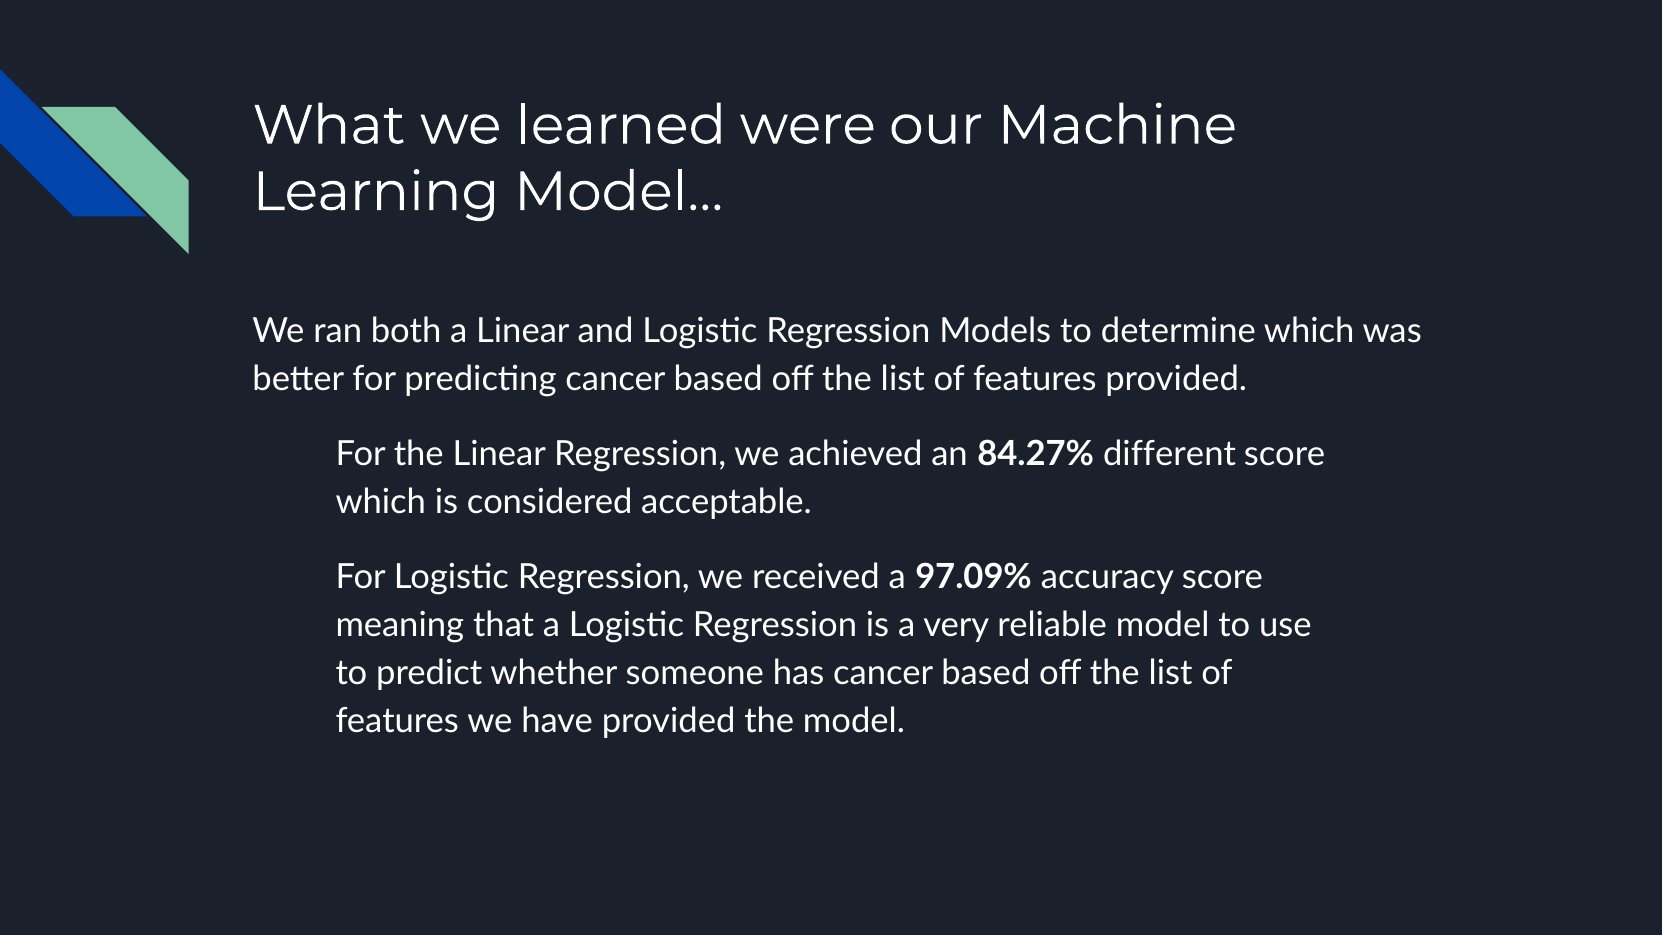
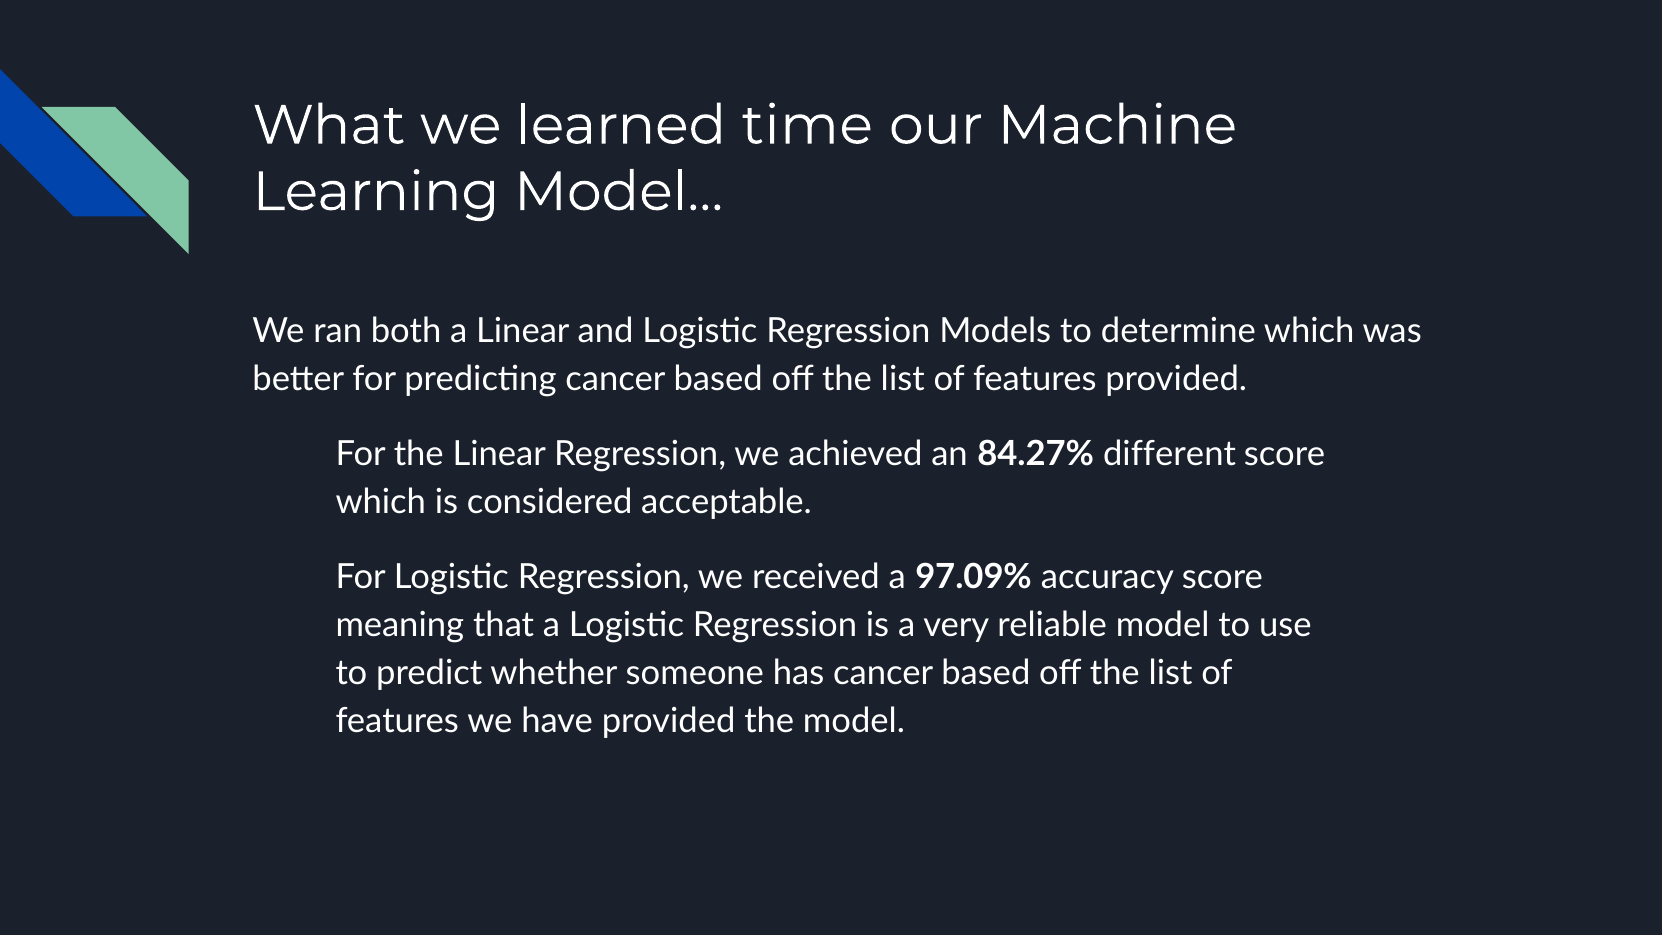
were: were -> time
